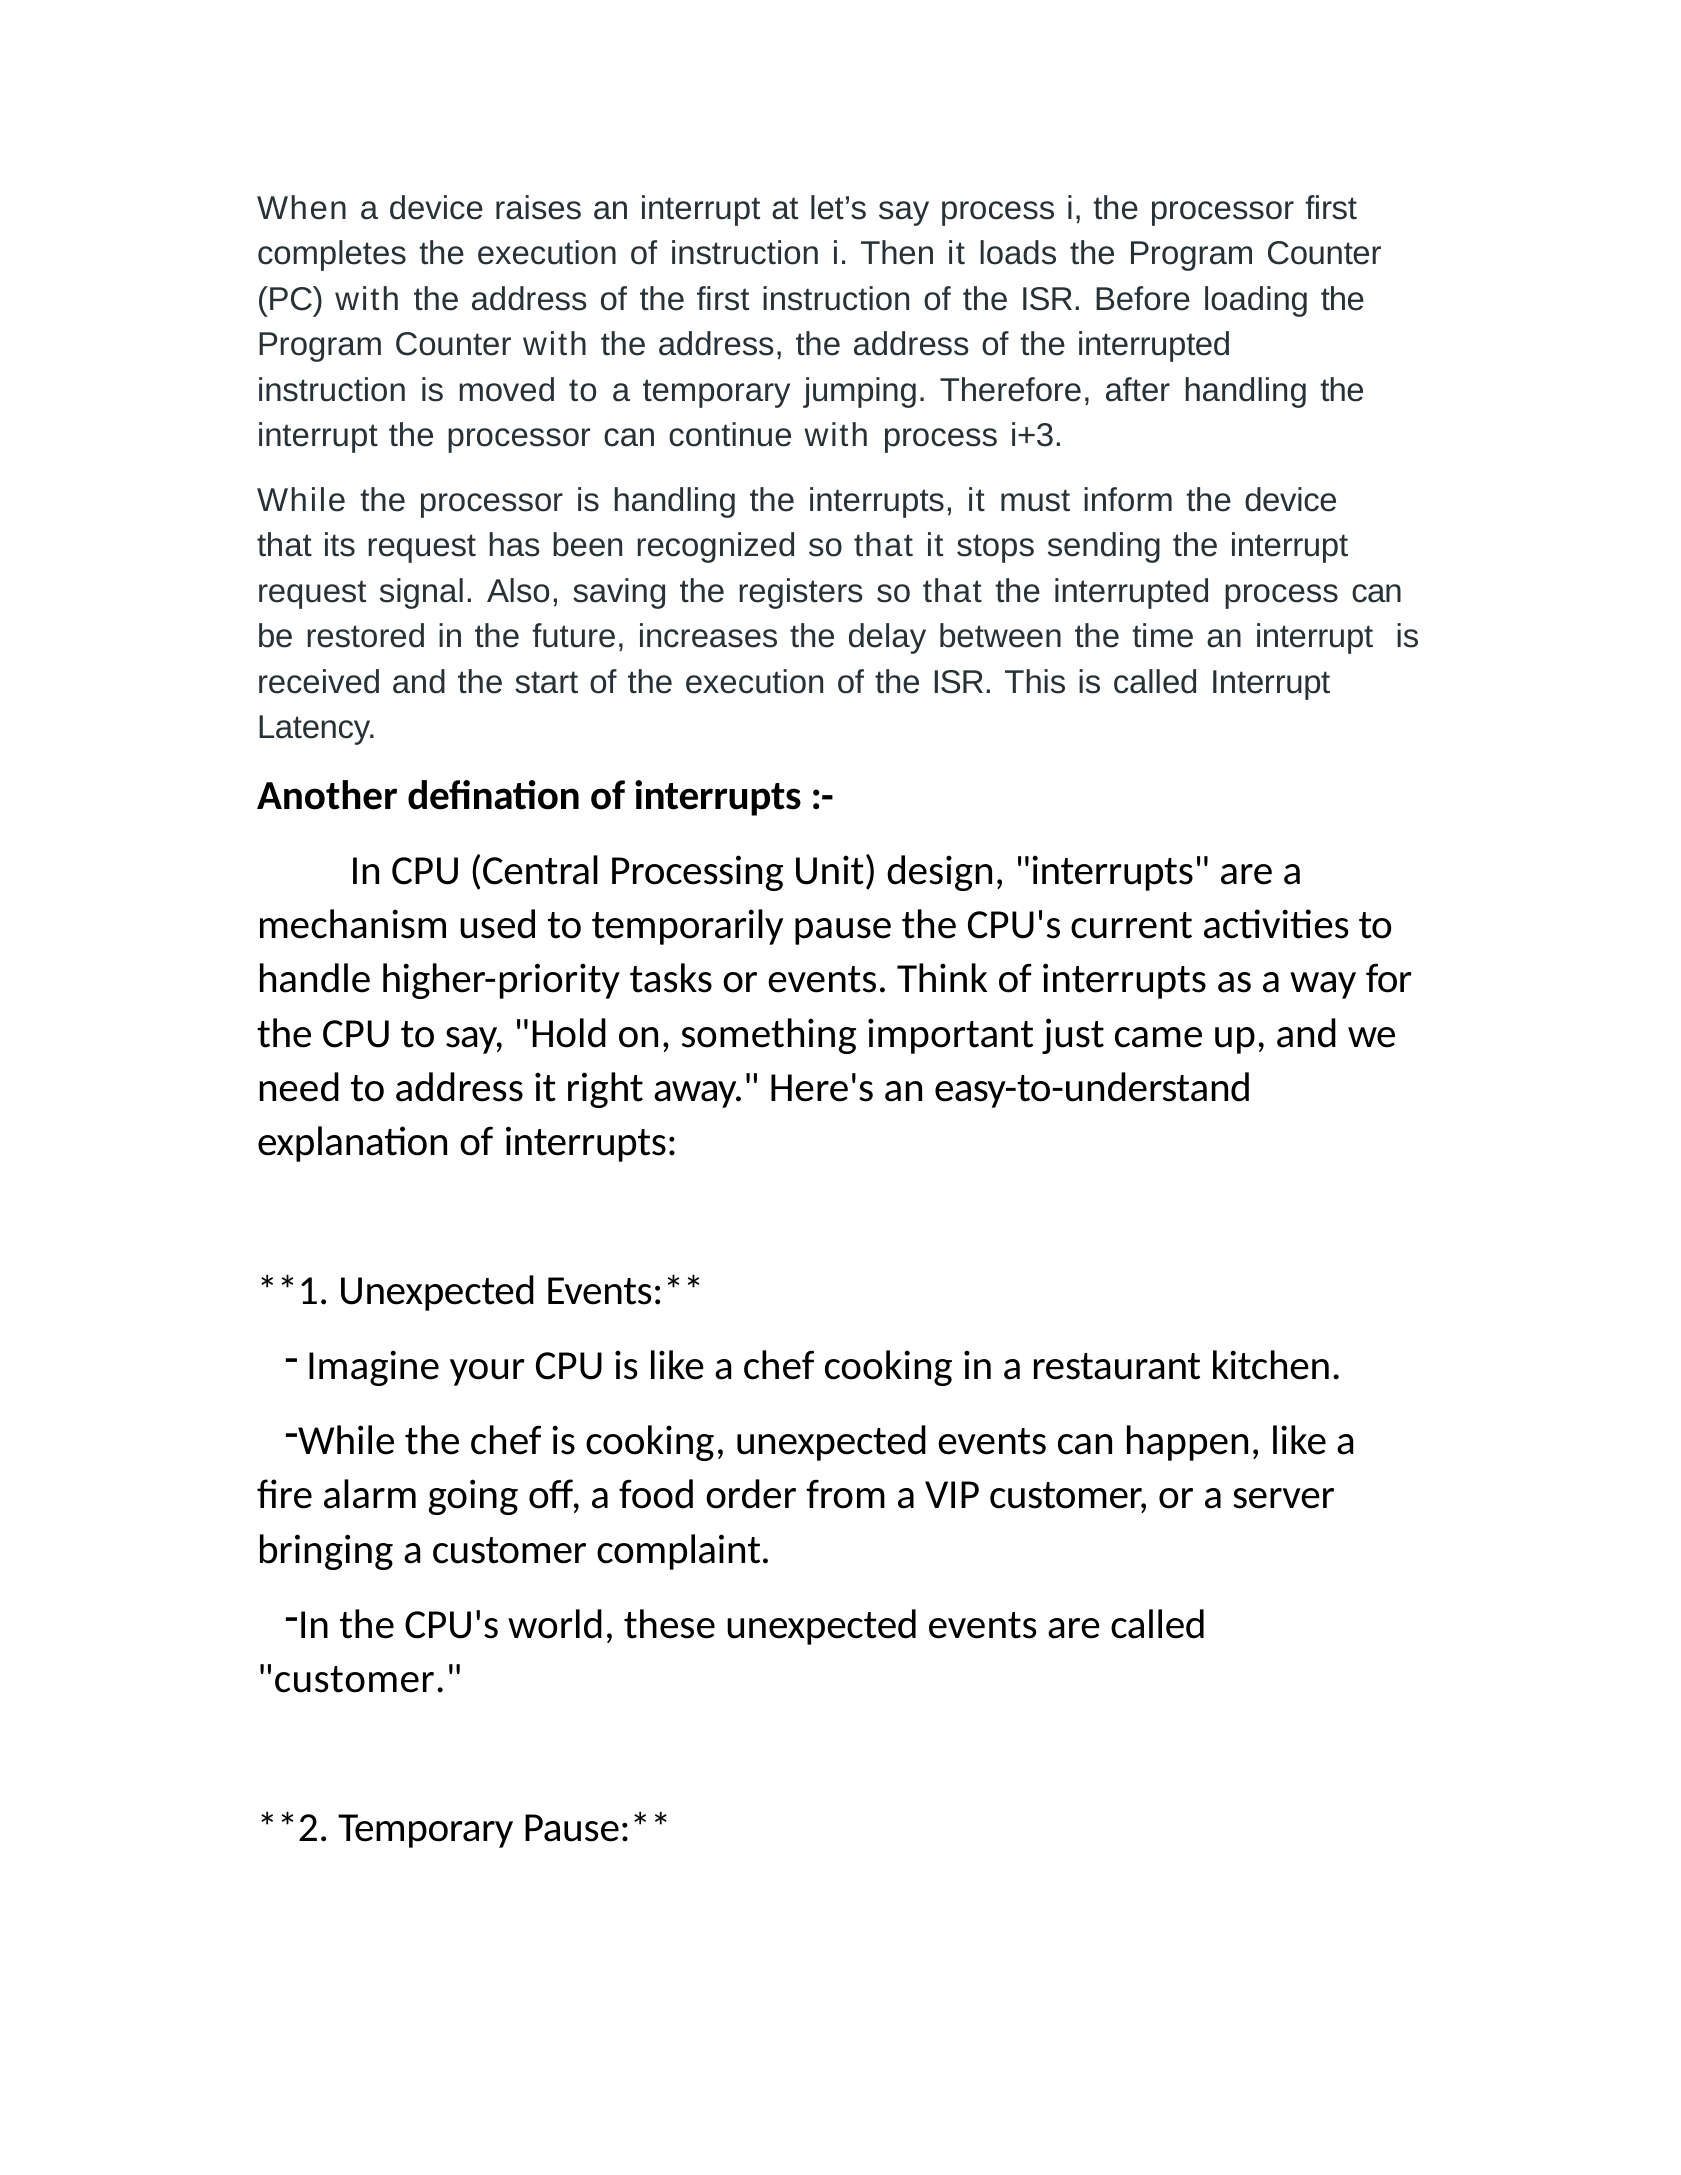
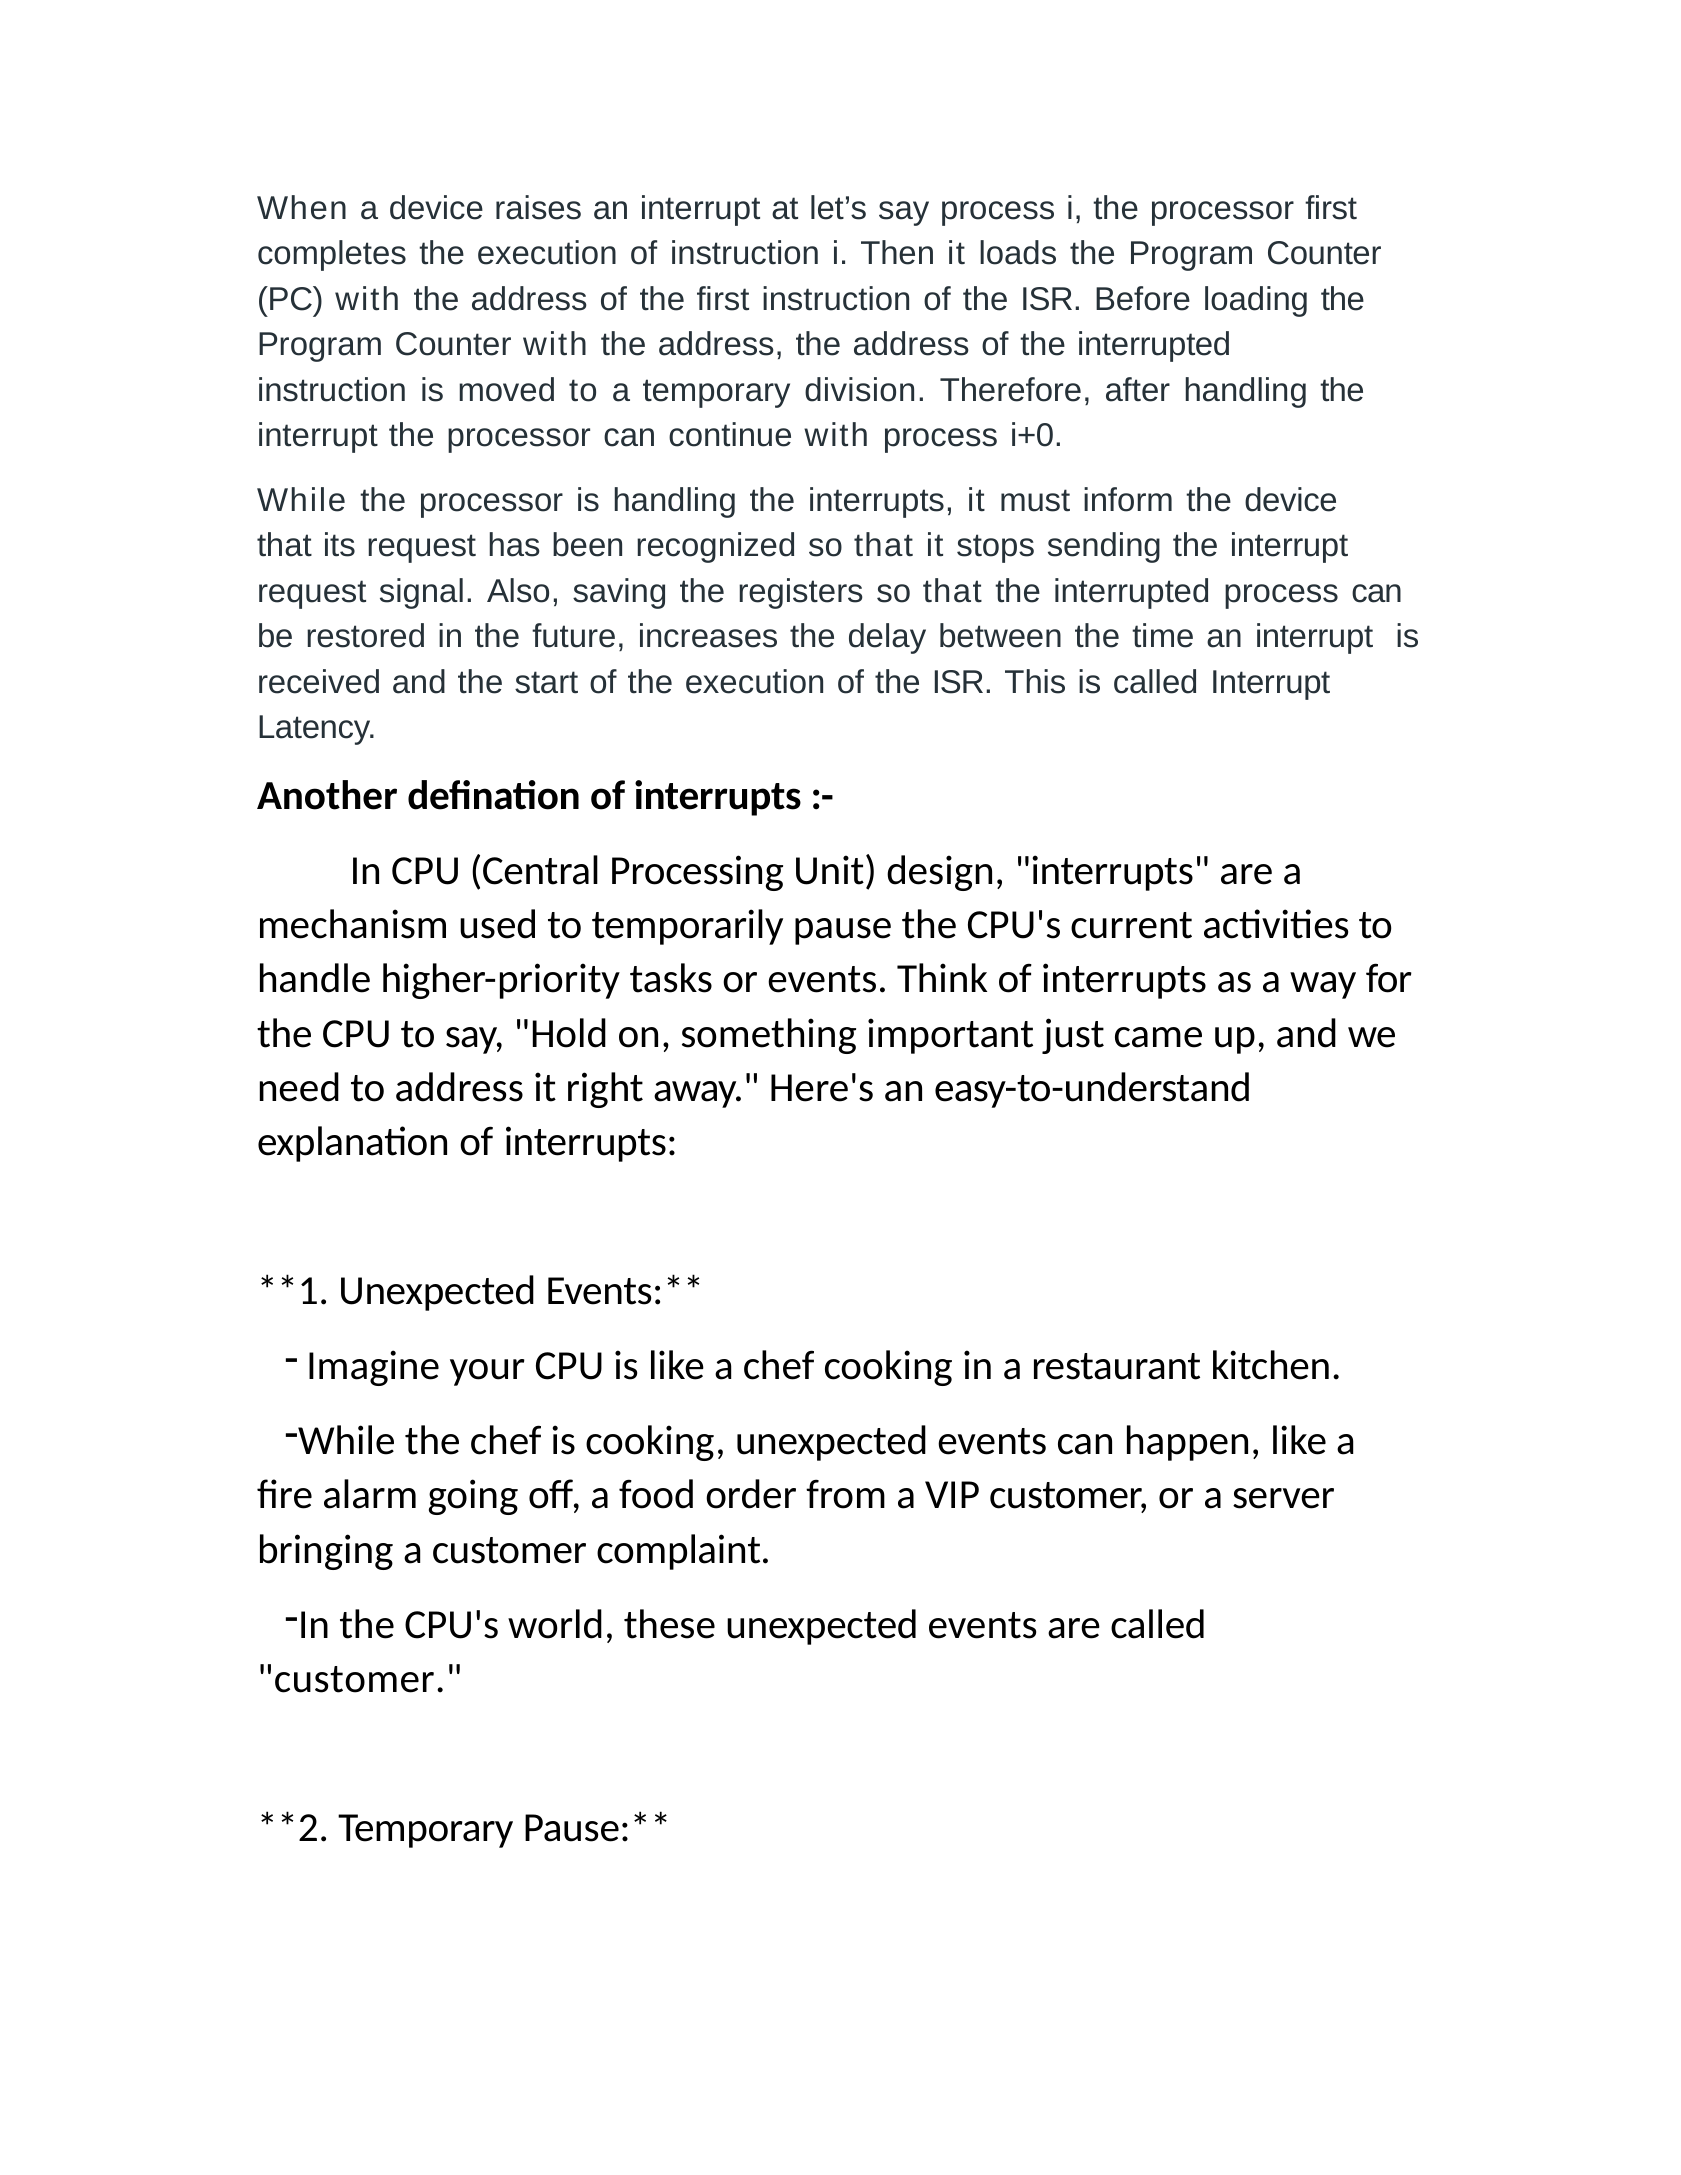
jumping: jumping -> division
i+3: i+3 -> i+0
